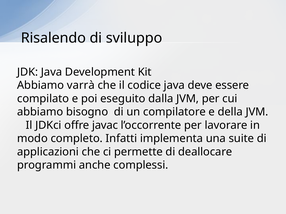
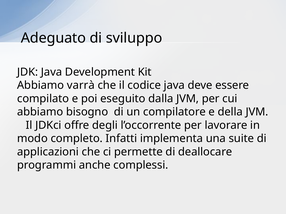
Risalendo: Risalendo -> Adeguato
javac: javac -> degli
